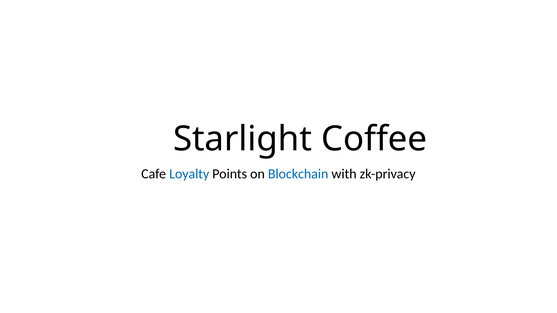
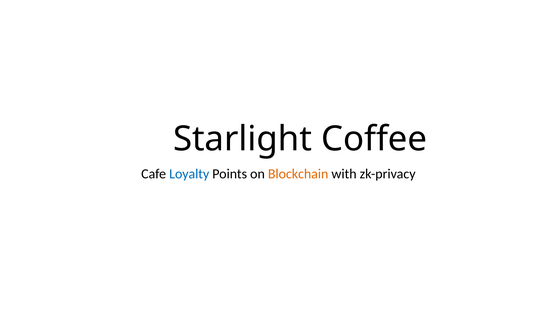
Blockchain colour: blue -> orange
